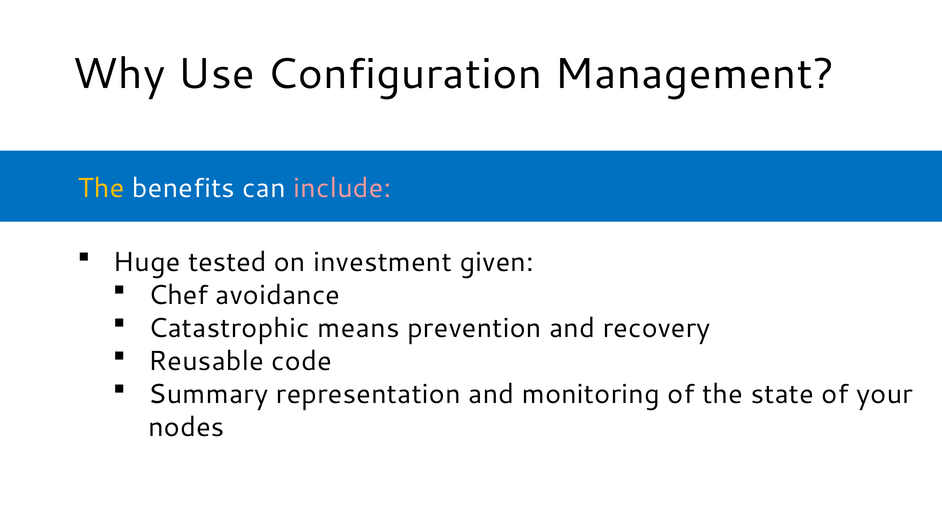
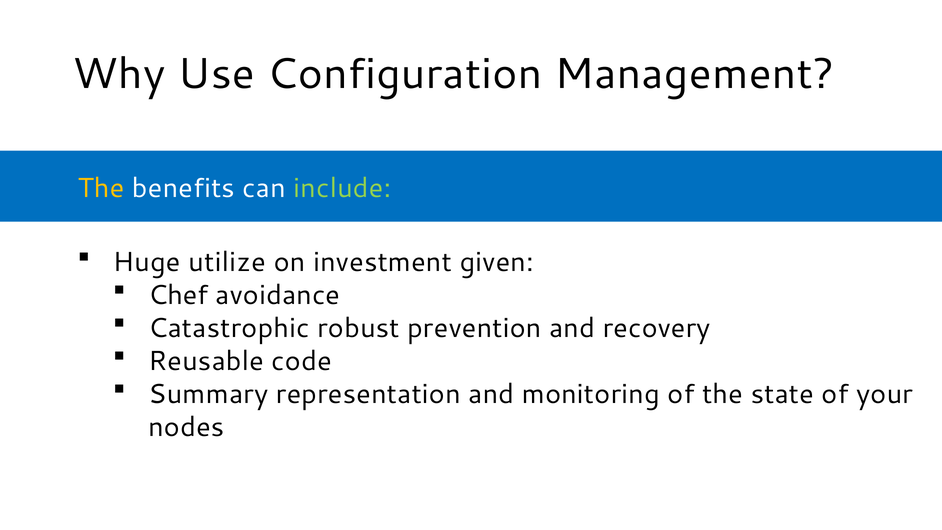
include colour: pink -> light green
tested: tested -> utilize
means: means -> robust
